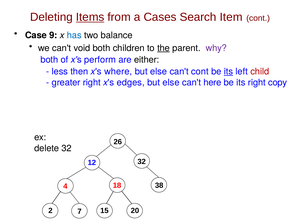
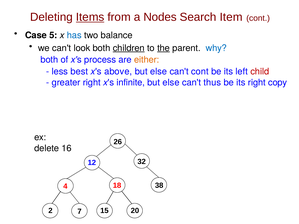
Cases: Cases -> Nodes
9: 9 -> 5
void: void -> look
children underline: none -> present
why colour: purple -> blue
perform: perform -> process
either colour: black -> orange
then: then -> best
where: where -> above
its at (228, 72) underline: present -> none
edges: edges -> infinite
here: here -> thus
delete 32: 32 -> 16
